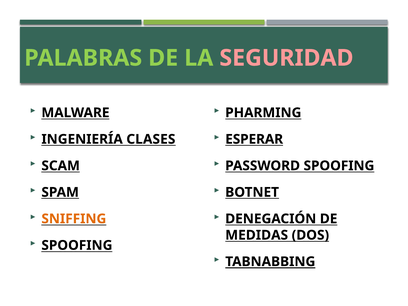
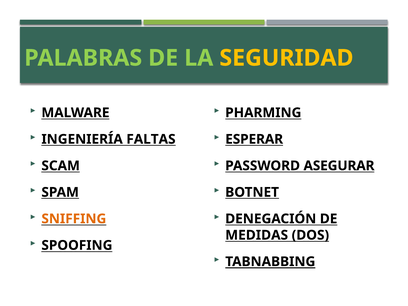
SEGURIDAD colour: pink -> yellow
CLASES: CLASES -> FALTAS
PASSWORD SPOOFING: SPOOFING -> ASEGURAR
